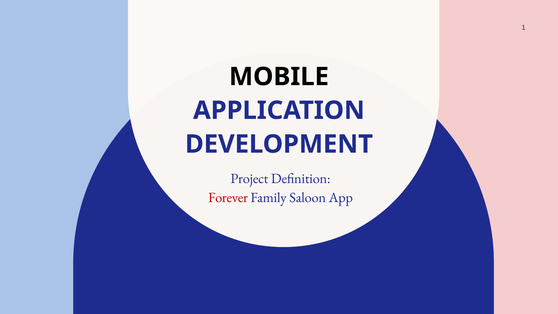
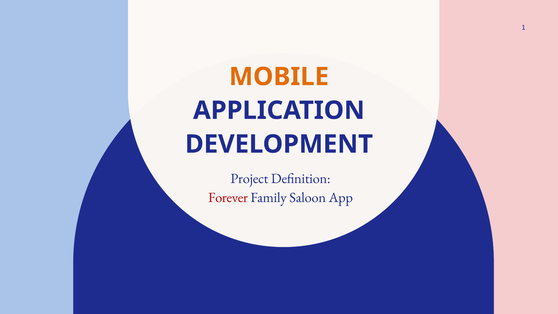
MOBILE colour: black -> orange
